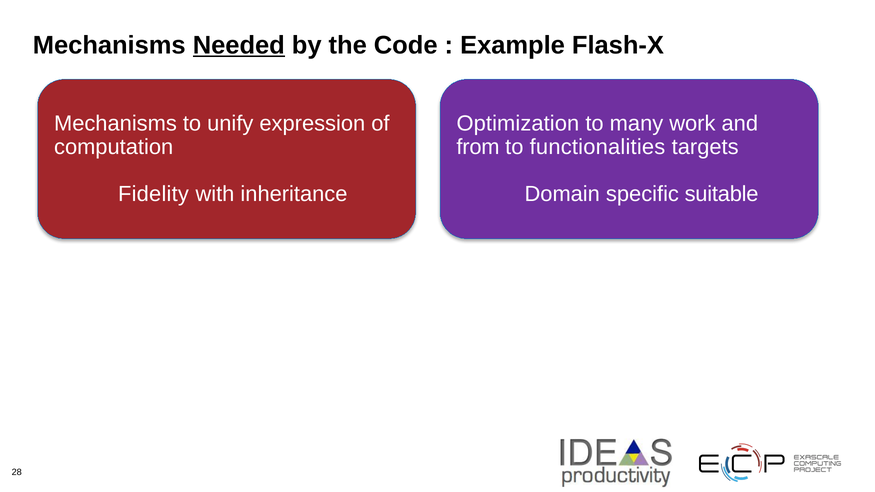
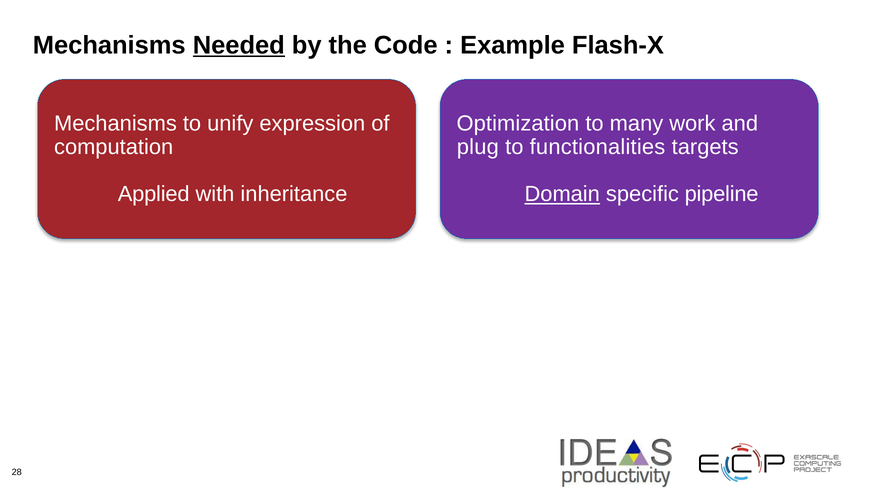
from: from -> plug
Fidelity: Fidelity -> Applied
Domain underline: none -> present
suitable: suitable -> pipeline
